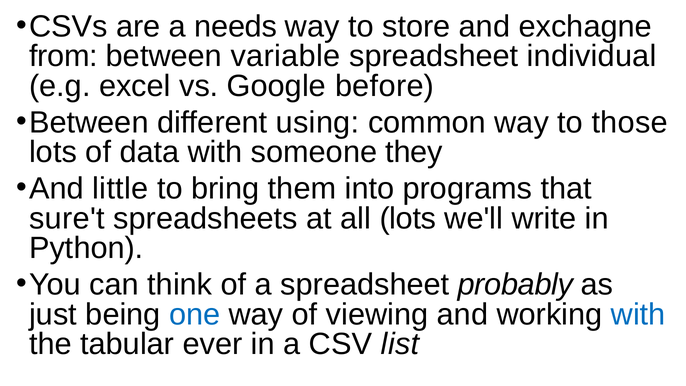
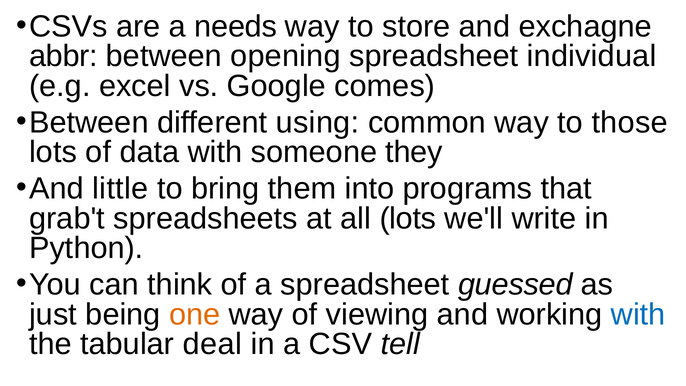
from: from -> abbr
variable: variable -> opening
before: before -> comes
sure't: sure't -> grab't
probably: probably -> guessed
one colour: blue -> orange
ever: ever -> deal
list: list -> tell
